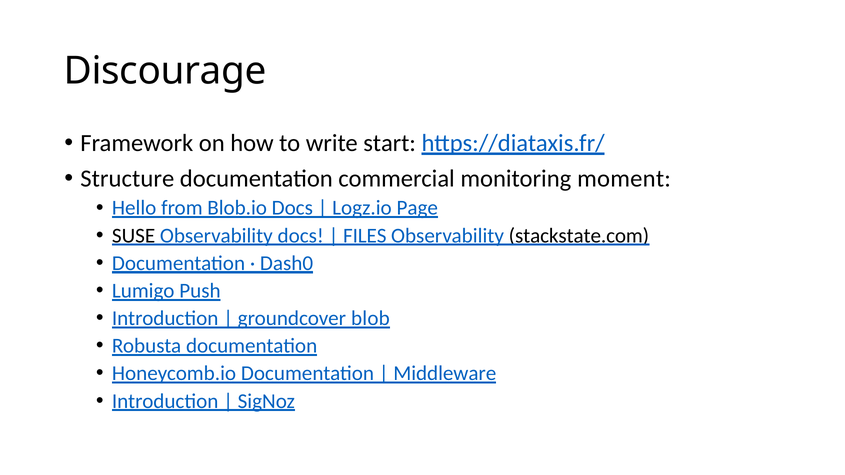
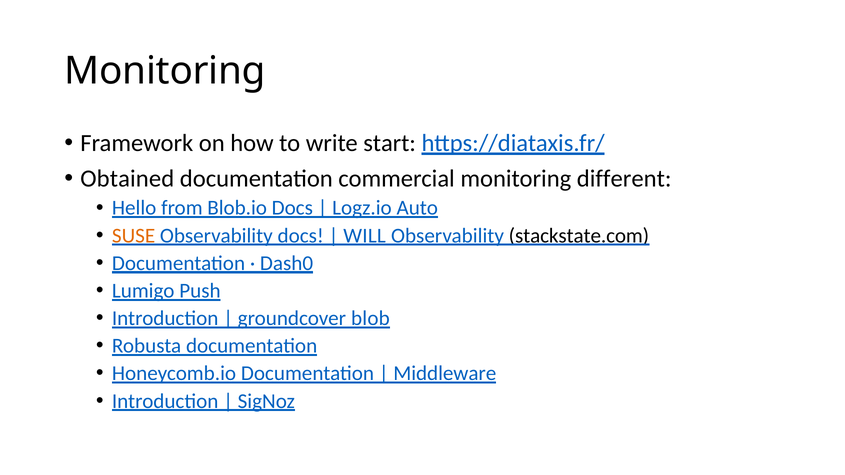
Discourage at (165, 71): Discourage -> Monitoring
Structure: Structure -> Obtained
moment: moment -> different
Page: Page -> Auto
SUSE colour: black -> orange
FILES: FILES -> WILL
